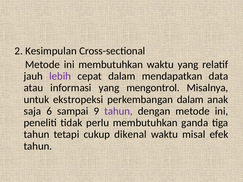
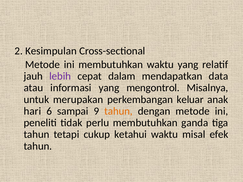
ekstropeksi: ekstropeksi -> merupakan
perkembangan dalam: dalam -> keluar
saja: saja -> hari
tahun at (118, 111) colour: purple -> orange
dikenal: dikenal -> ketahui
